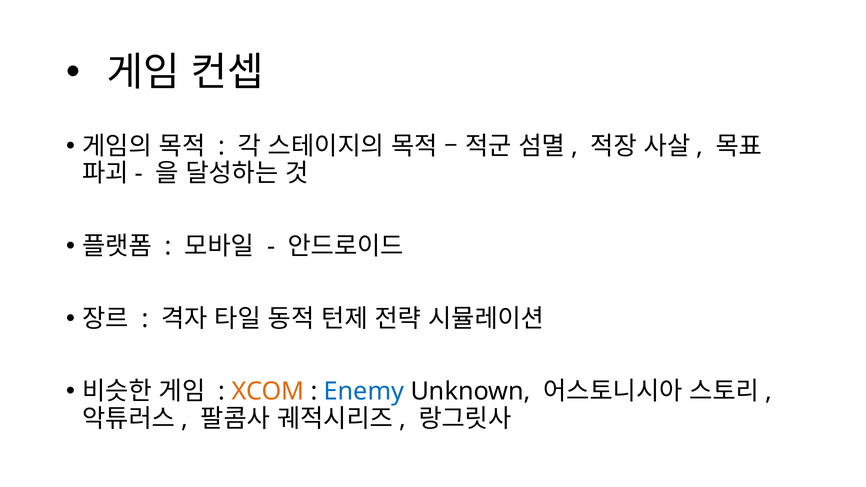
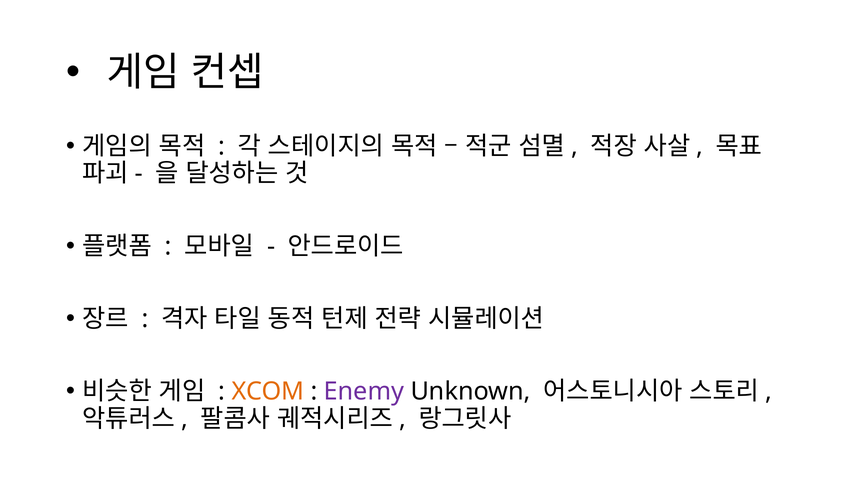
Enemy colour: blue -> purple
